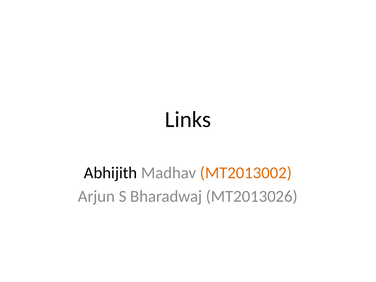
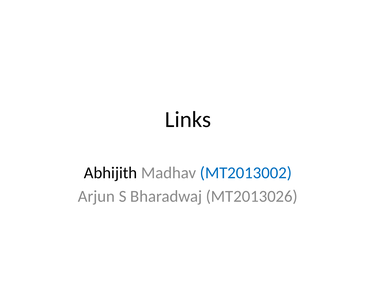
MT2013002 colour: orange -> blue
